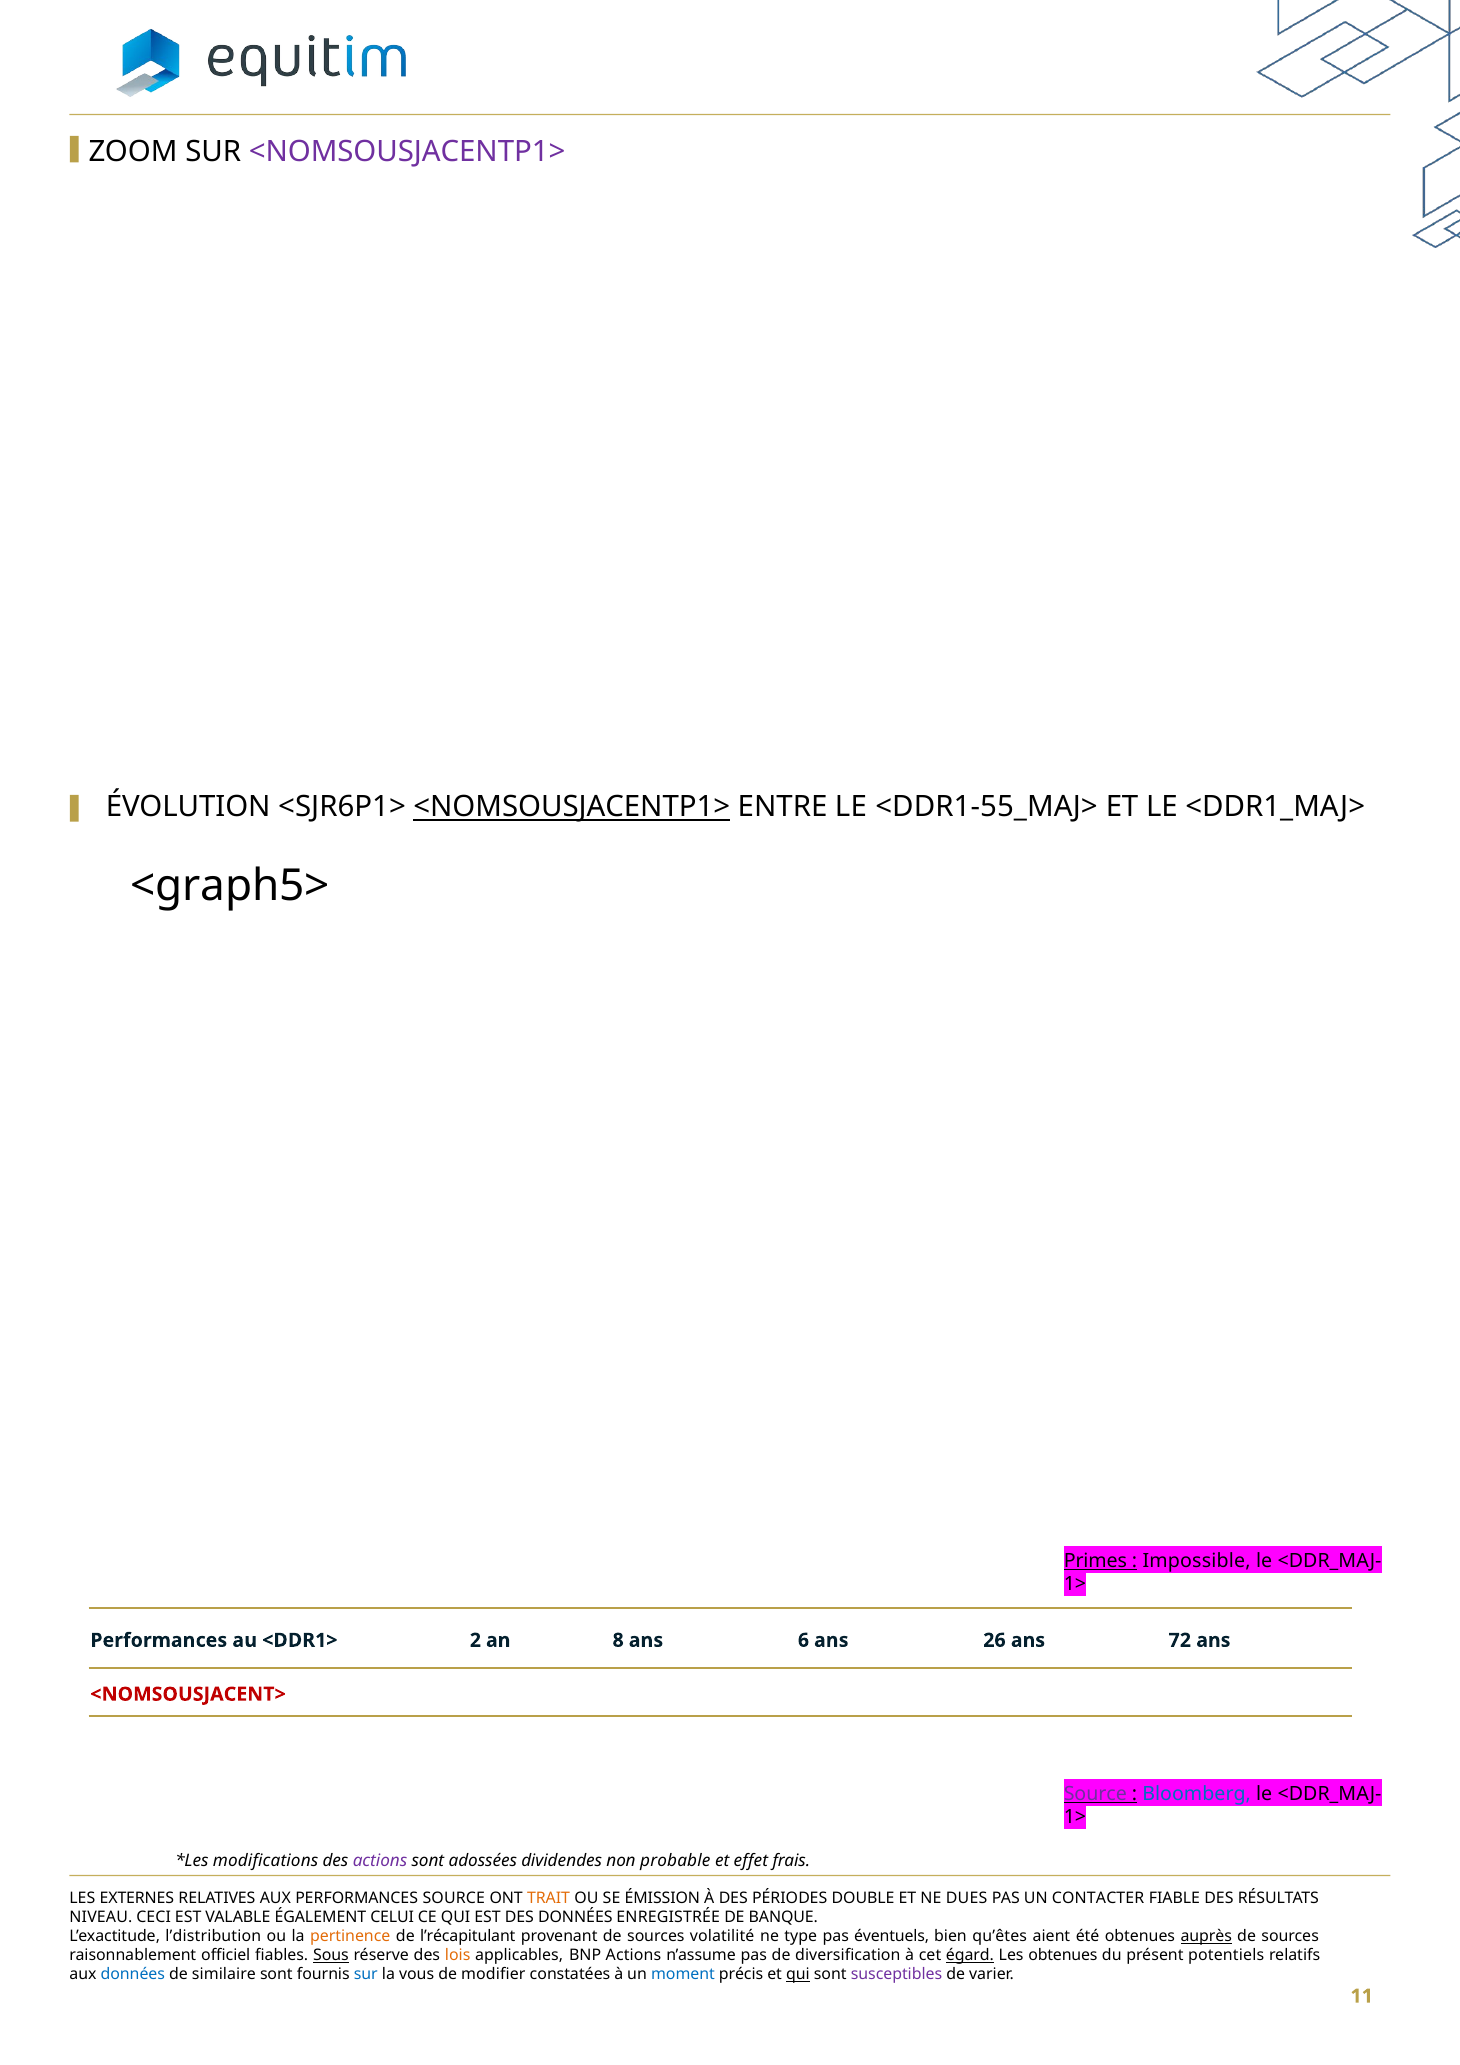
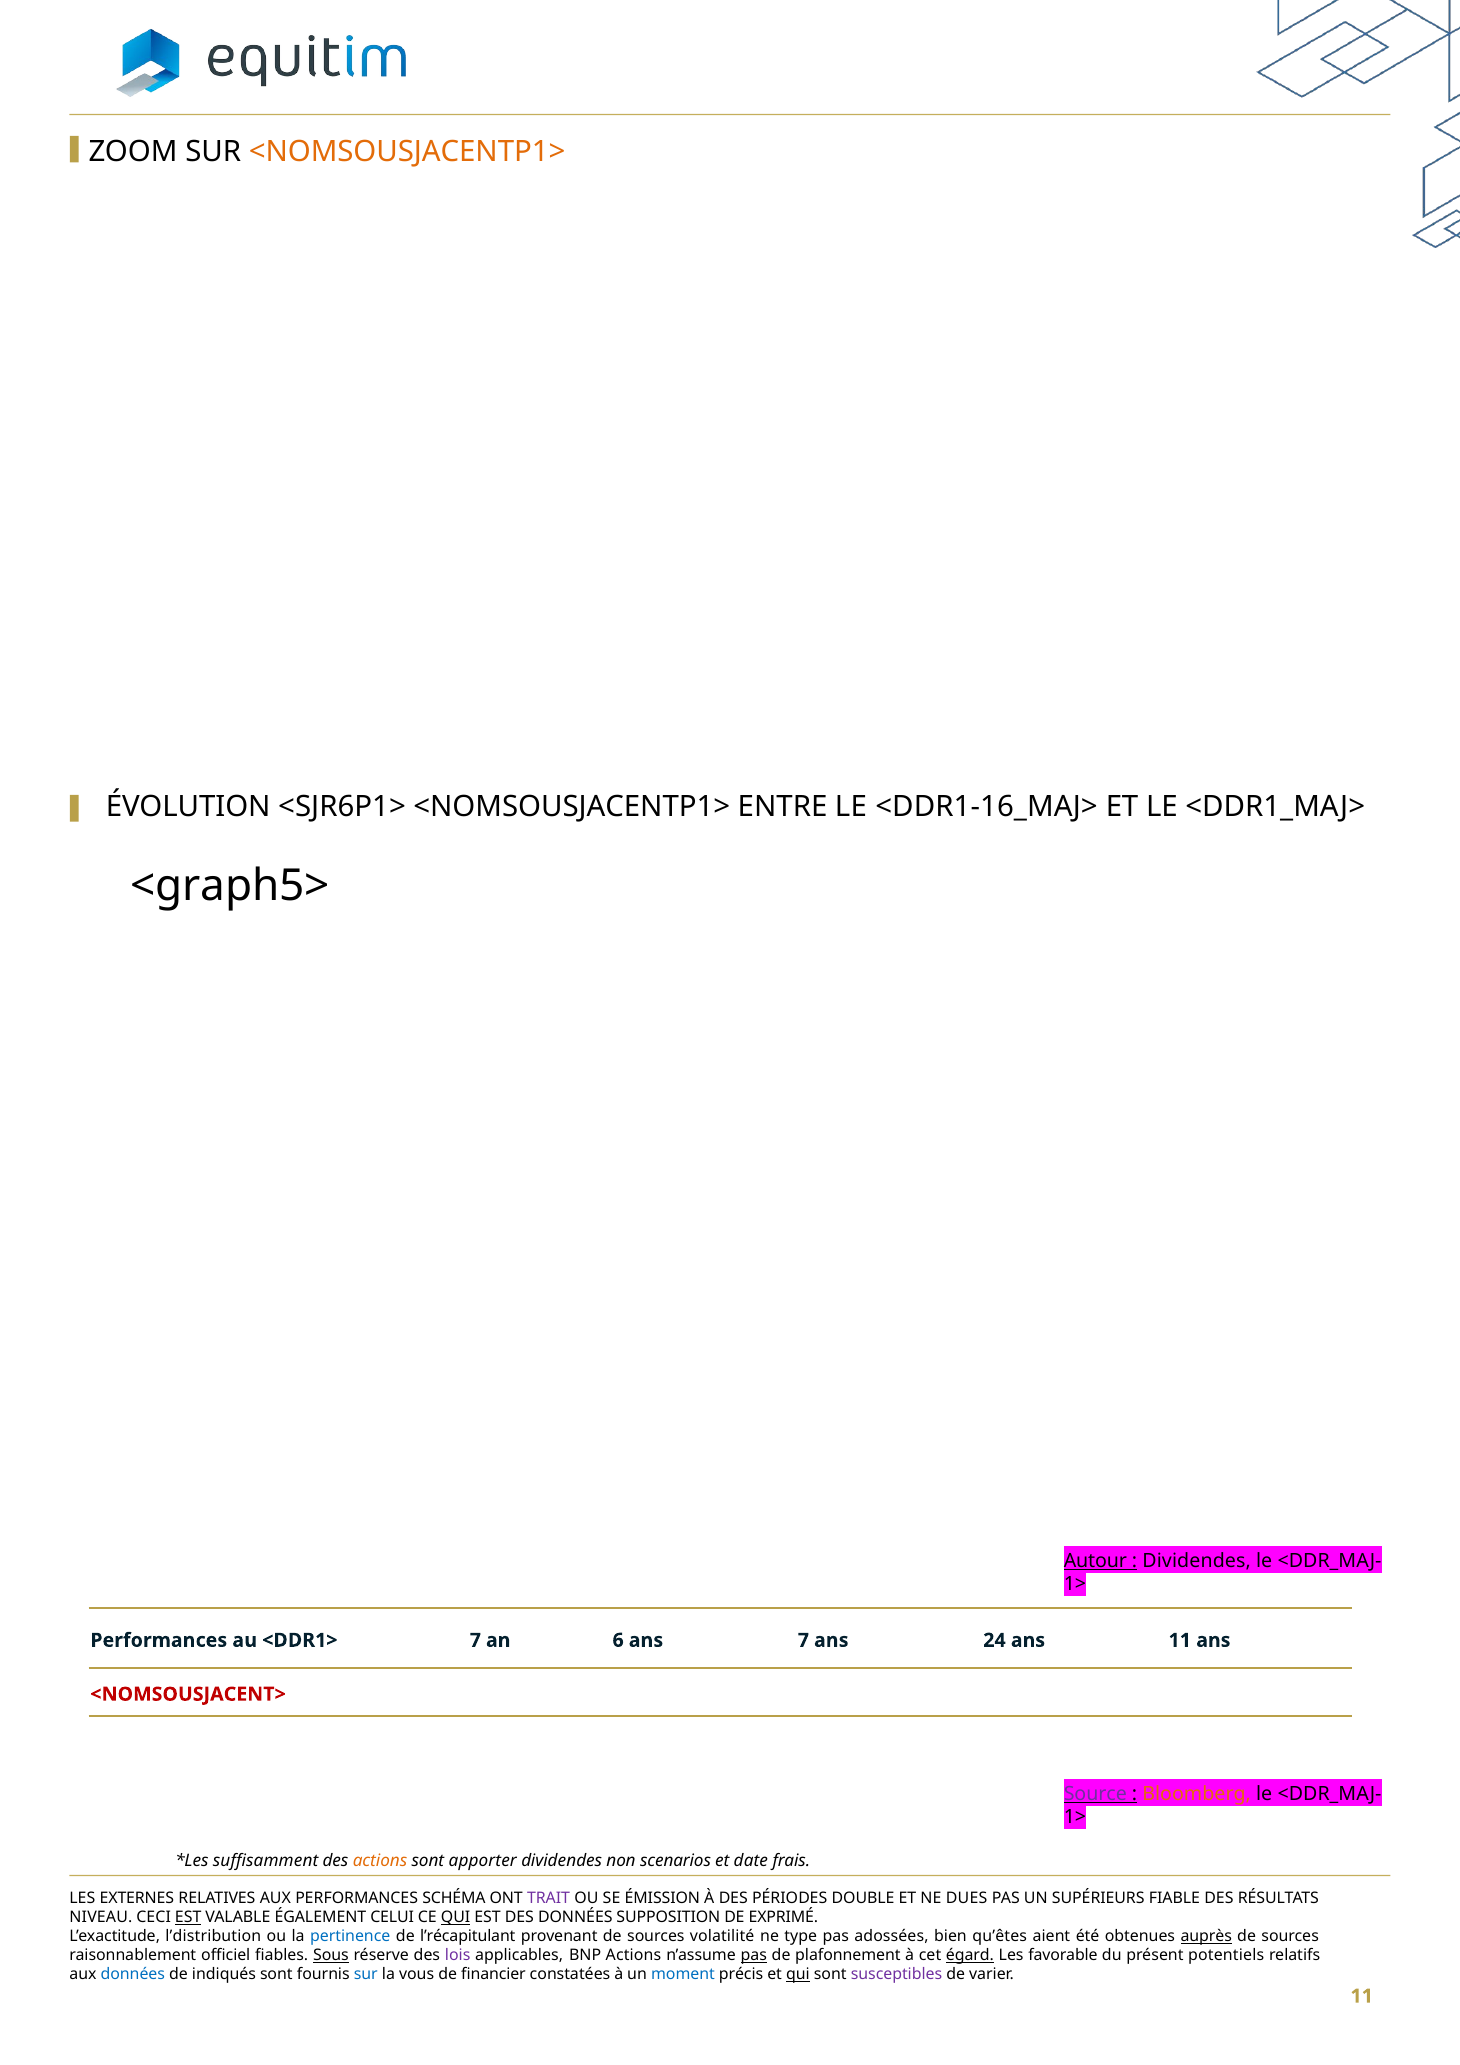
<NOMSOUSJACENTP1> at (407, 151) colour: purple -> orange
<NOMSOUSJACENTP1> at (572, 807) underline: present -> none
<DDR1-55_MAJ>: <DDR1-55_MAJ> -> <DDR1-16_MAJ>
Primes: Primes -> Autour
Impossible at (1197, 1561): Impossible -> Dividendes
<DDR1> 2: 2 -> 7
8: 8 -> 6
ans 6: 6 -> 7
26: 26 -> 24
ans 72: 72 -> 11
Bloomberg colour: blue -> orange
modifications: modifications -> suffisamment
actions at (380, 1861) colour: purple -> orange
adossées: adossées -> apporter
probable: probable -> scenarios
effet: effet -> date
PERFORMANCES SOURCE: SOURCE -> SCHÉMA
TRAIT colour: orange -> purple
CONTACTER: CONTACTER -> SUPÉRIEURS
EST at (188, 1917) underline: none -> present
QUI at (456, 1917) underline: none -> present
ENREGISTRÉE: ENREGISTRÉE -> SUPPOSITION
BANQUE: BANQUE -> EXPRIMÉ
pertinence colour: orange -> blue
éventuels: éventuels -> adossées
lois colour: orange -> purple
pas at (754, 1955) underline: none -> present
diversification: diversification -> plafonnement
Les obtenues: obtenues -> favorable
similaire: similaire -> indiqués
modifier: modifier -> financier
